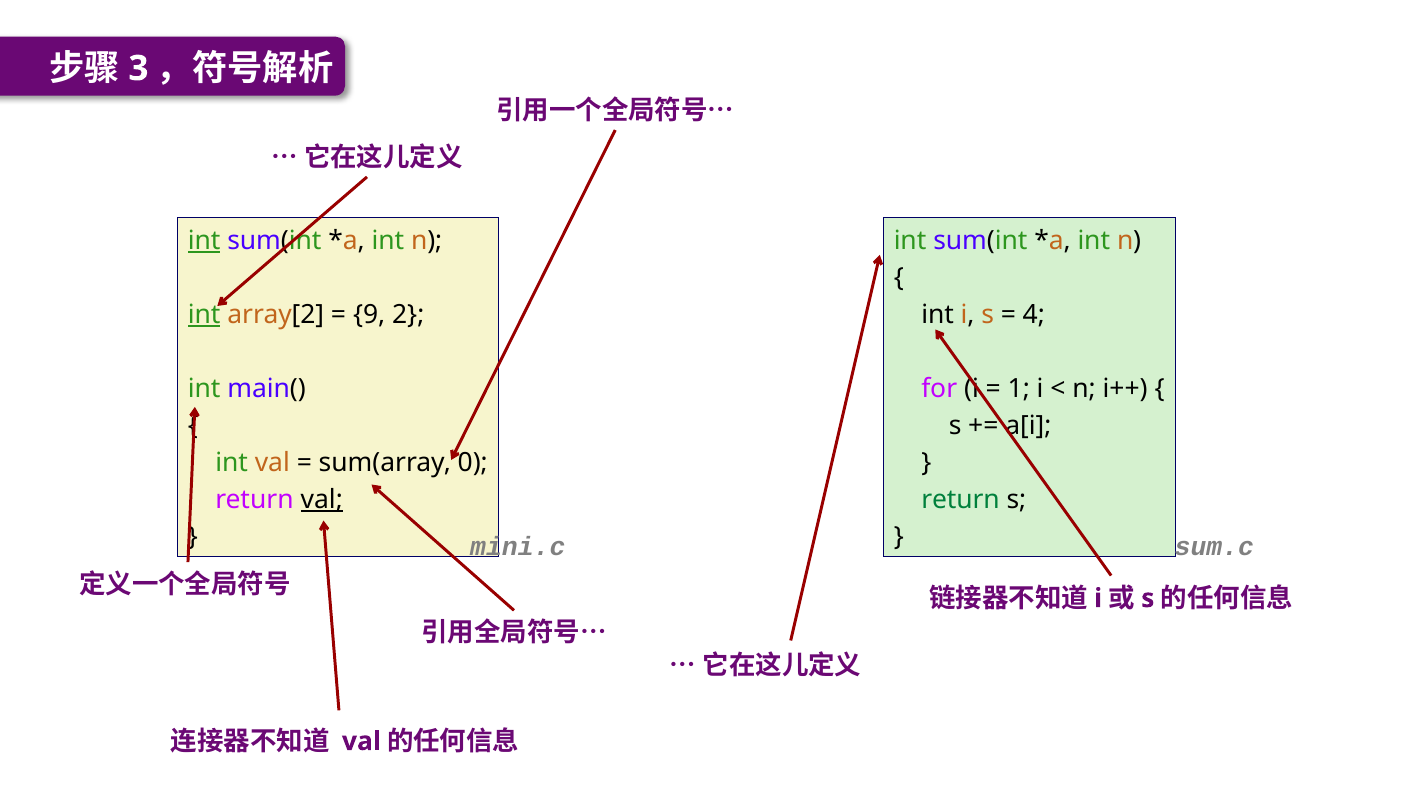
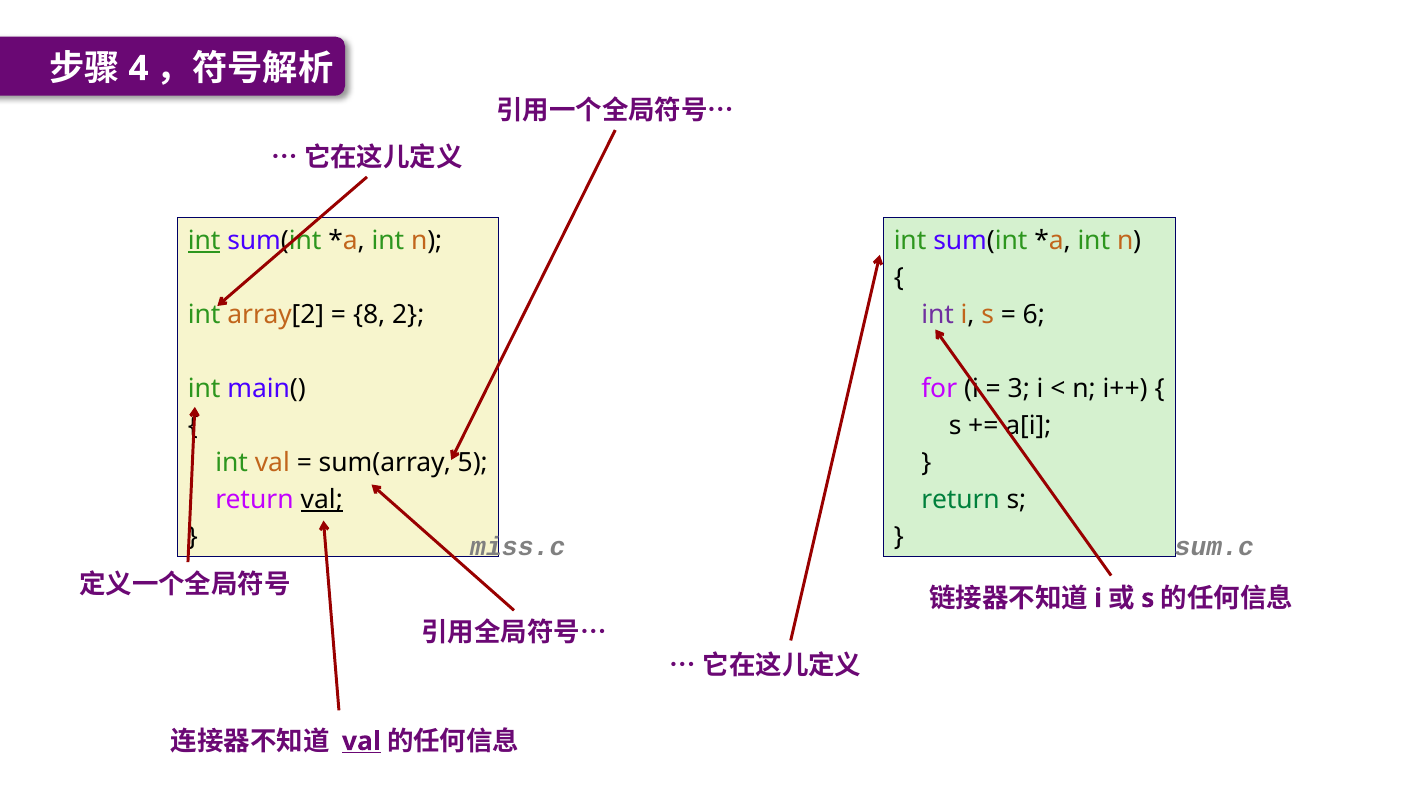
3: 3 -> 4
int at (204, 315) underline: present -> none
9: 9 -> 8
int at (938, 315) colour: black -> purple
4: 4 -> 6
1: 1 -> 3
0: 0 -> 5
mini.c: mini.c -> miss.c
val at (361, 742) underline: none -> present
